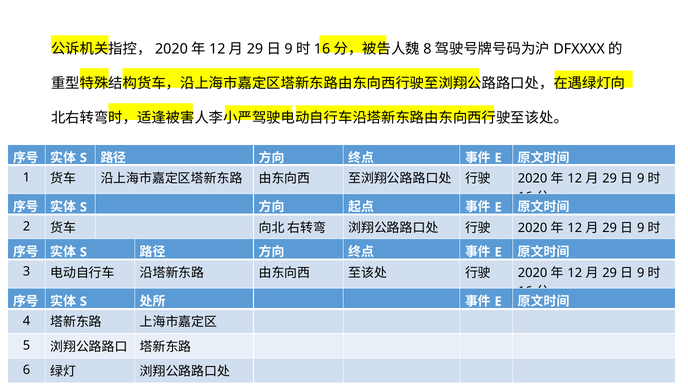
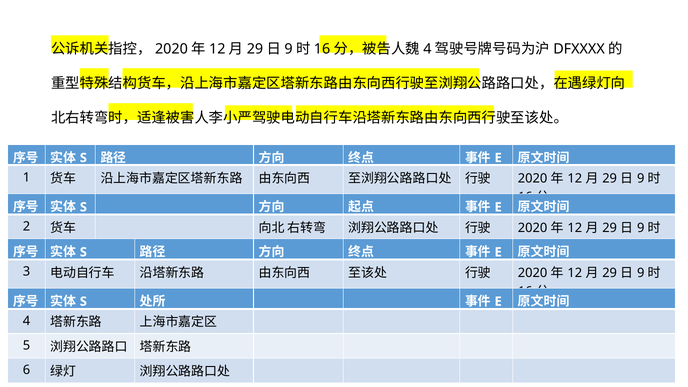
8 at (427, 49): 8 -> 4
